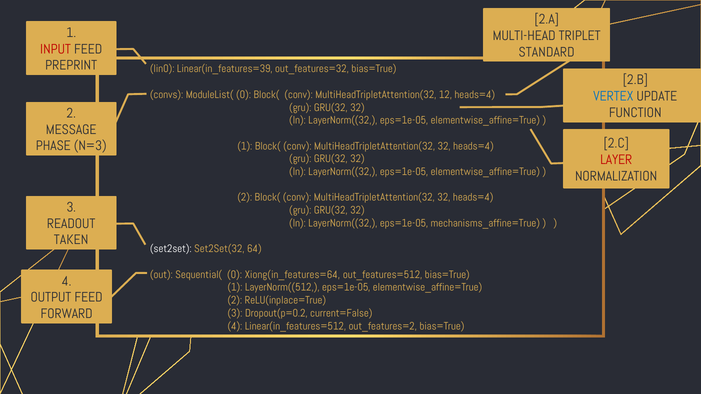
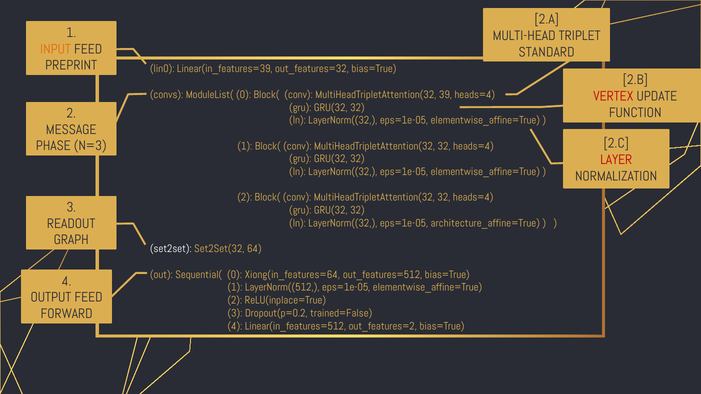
INPUT colour: red -> orange
12: 12 -> 39
VERTEX colour: blue -> red
mechanisms_affine=True: mechanisms_affine=True -> architecture_affine=True
TAKEN: TAKEN -> GRAPH
current=False: current=False -> trained=False
